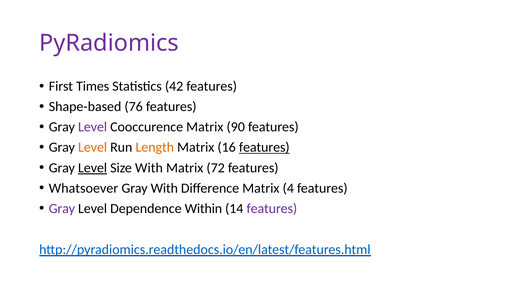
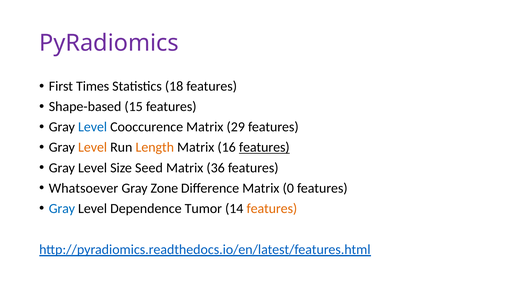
42: 42 -> 18
76: 76 -> 15
Level at (93, 127) colour: purple -> blue
90: 90 -> 29
Level at (93, 168) underline: present -> none
Size With: With -> Seed
72: 72 -> 36
Gray With: With -> Zone
4: 4 -> 0
Gray at (62, 209) colour: purple -> blue
Within: Within -> Tumor
features at (272, 209) colour: purple -> orange
